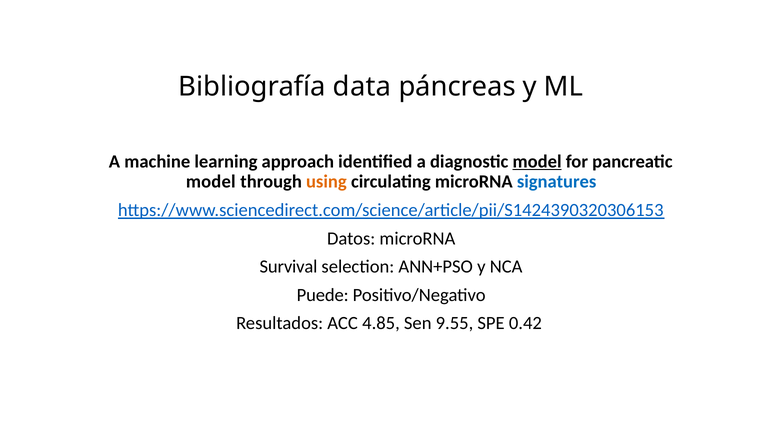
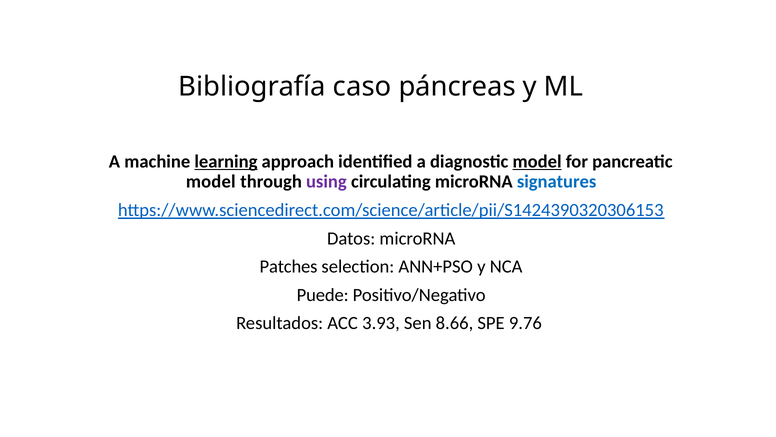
data: data -> caso
learning underline: none -> present
using colour: orange -> purple
Survival: Survival -> Patches
4.85: 4.85 -> 3.93
9.55: 9.55 -> 8.66
0.42: 0.42 -> 9.76
